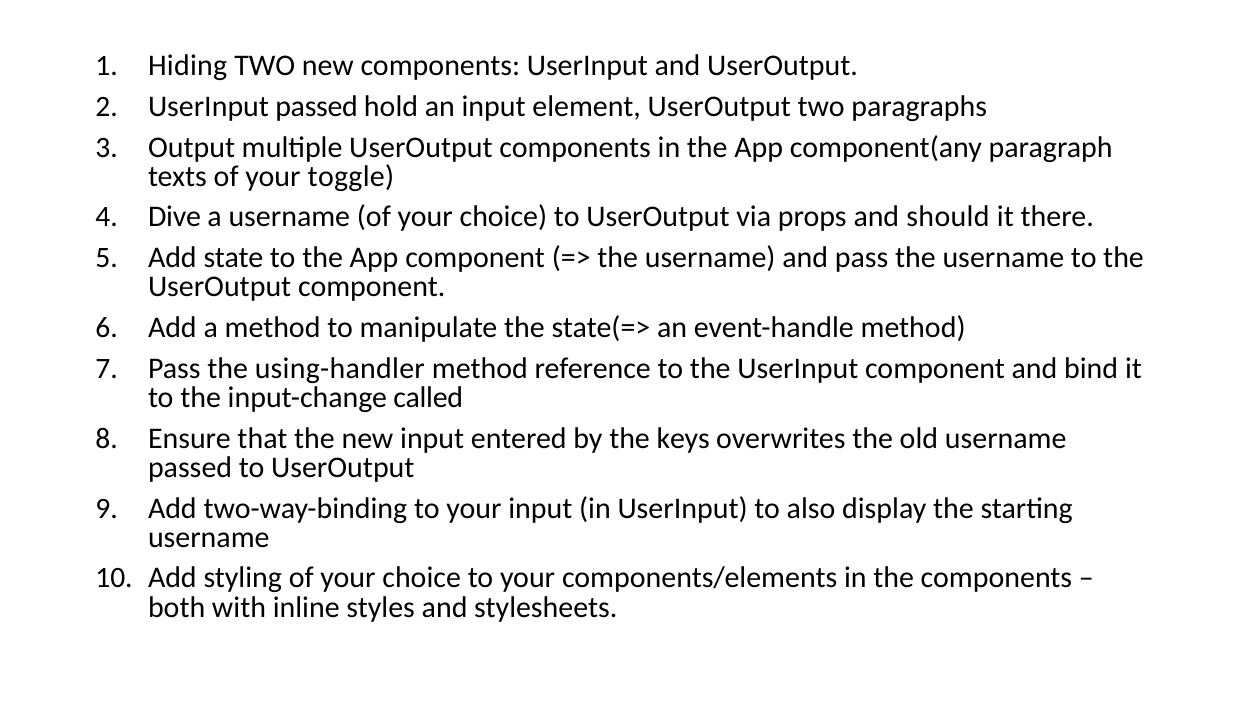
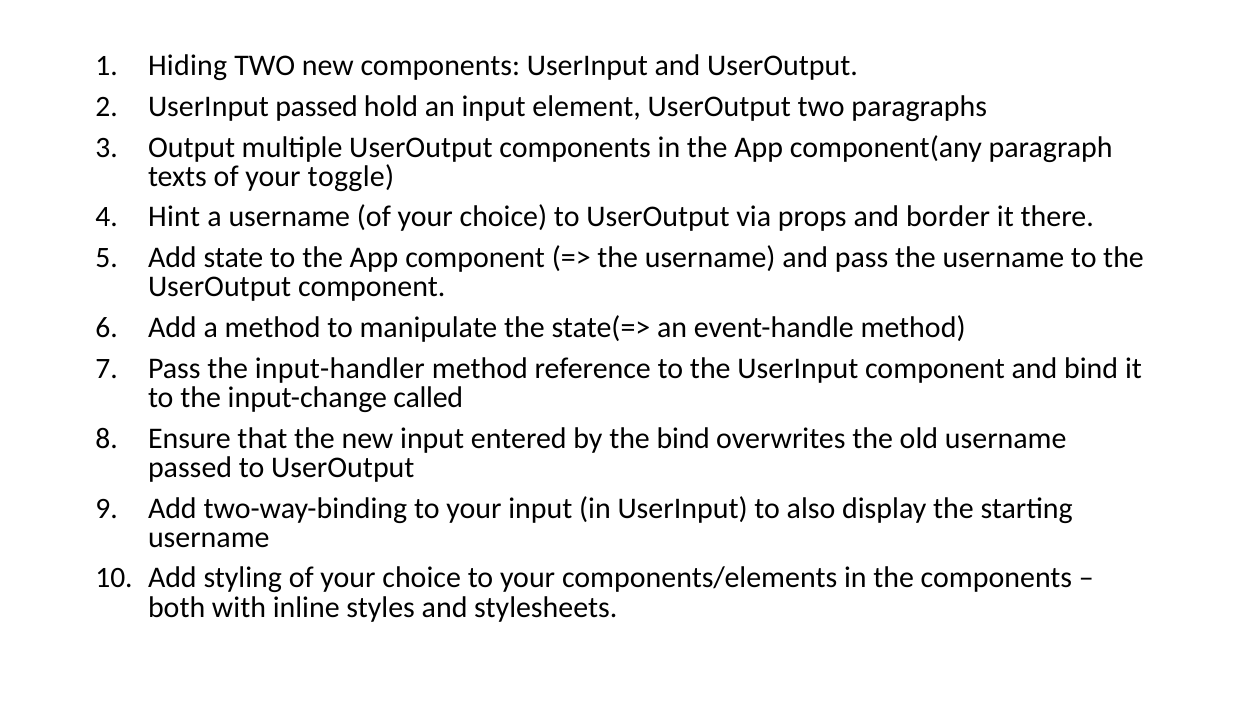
Dive: Dive -> Hint
should: should -> border
using-handler: using-handler -> input-handler
the keys: keys -> bind
